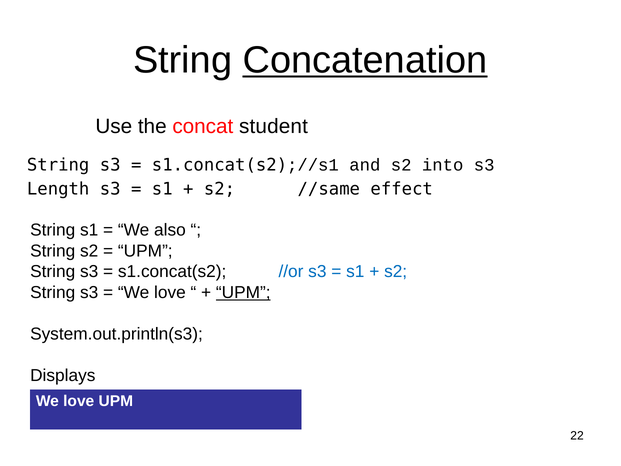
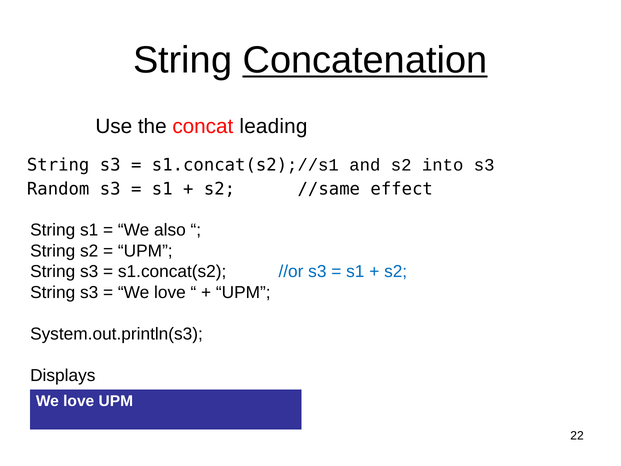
student: student -> leading
Length: Length -> Random
UPM at (243, 292) underline: present -> none
